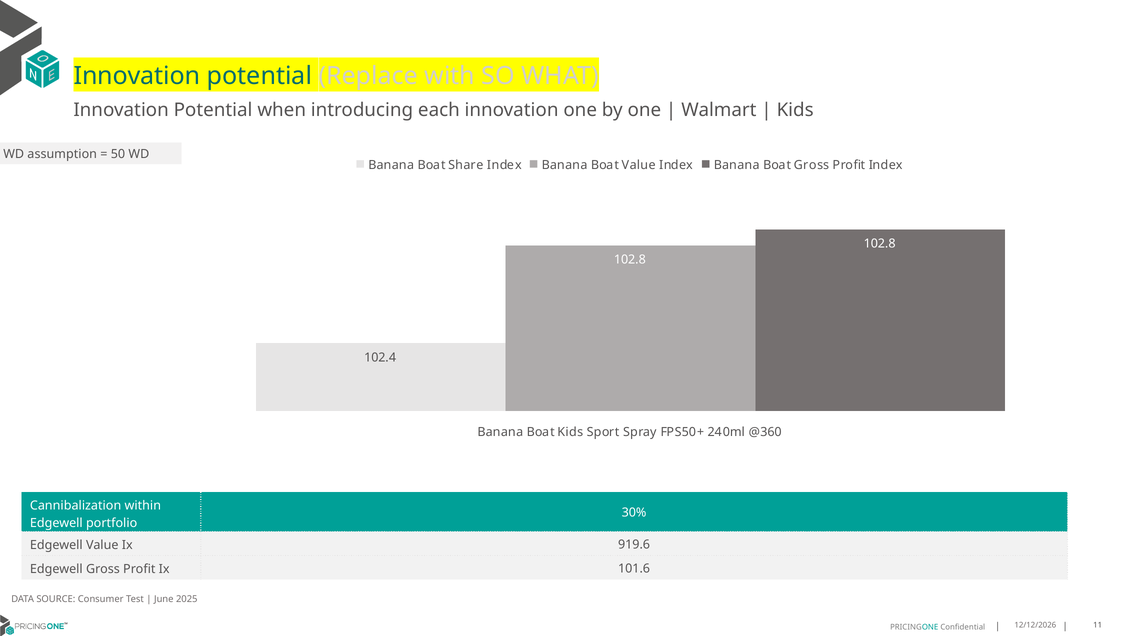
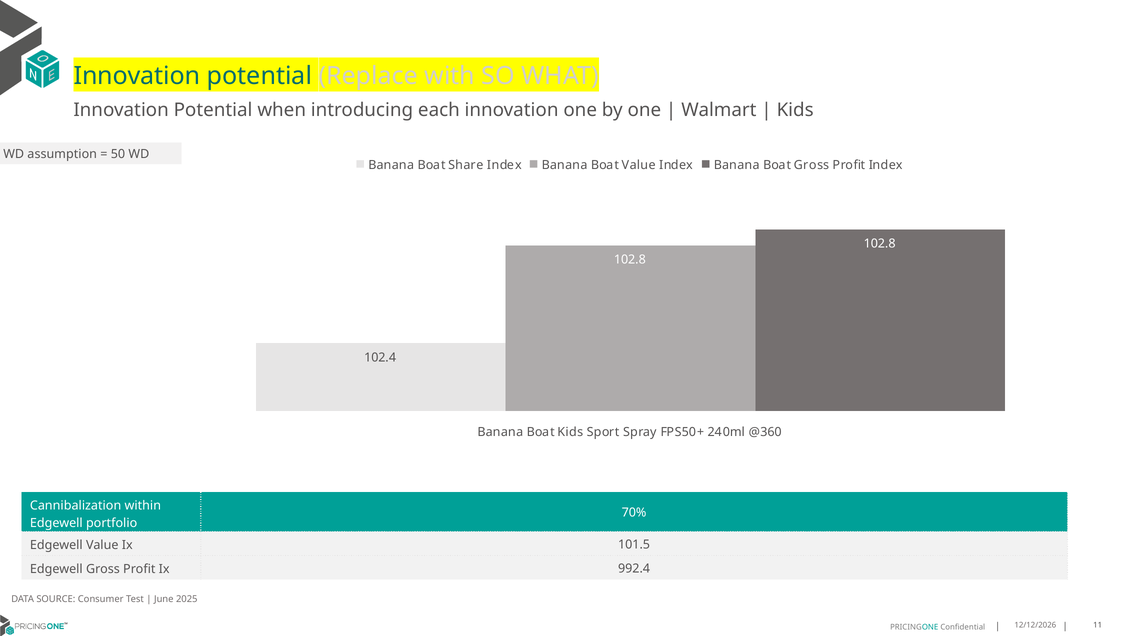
30%: 30% -> 70%
919.6: 919.6 -> 101.5
101.6: 101.6 -> 992.4
